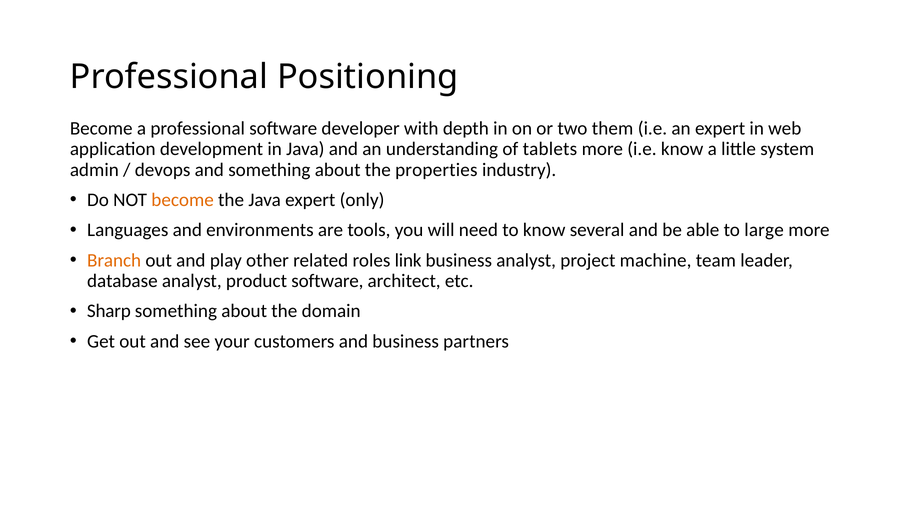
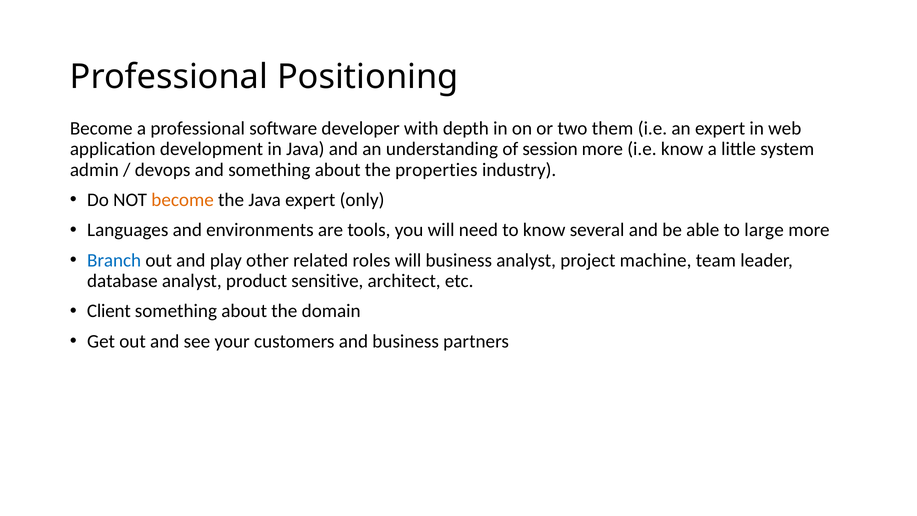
tablets: tablets -> session
Branch colour: orange -> blue
roles link: link -> will
product software: software -> sensitive
Sharp: Sharp -> Client
